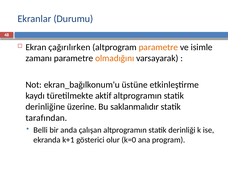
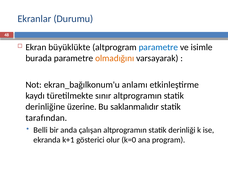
çağırılırken: çağırılırken -> büyüklükte
parametre at (158, 47) colour: orange -> blue
zamanı: zamanı -> burada
üstüne: üstüne -> anlamı
aktif: aktif -> sınır
